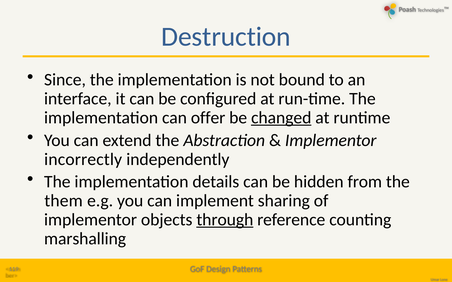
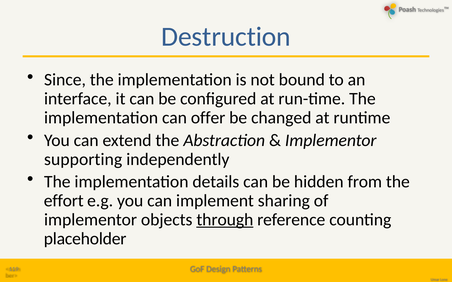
changed underline: present -> none
incorrectly: incorrectly -> supporting
them: them -> effort
marshalling: marshalling -> placeholder
